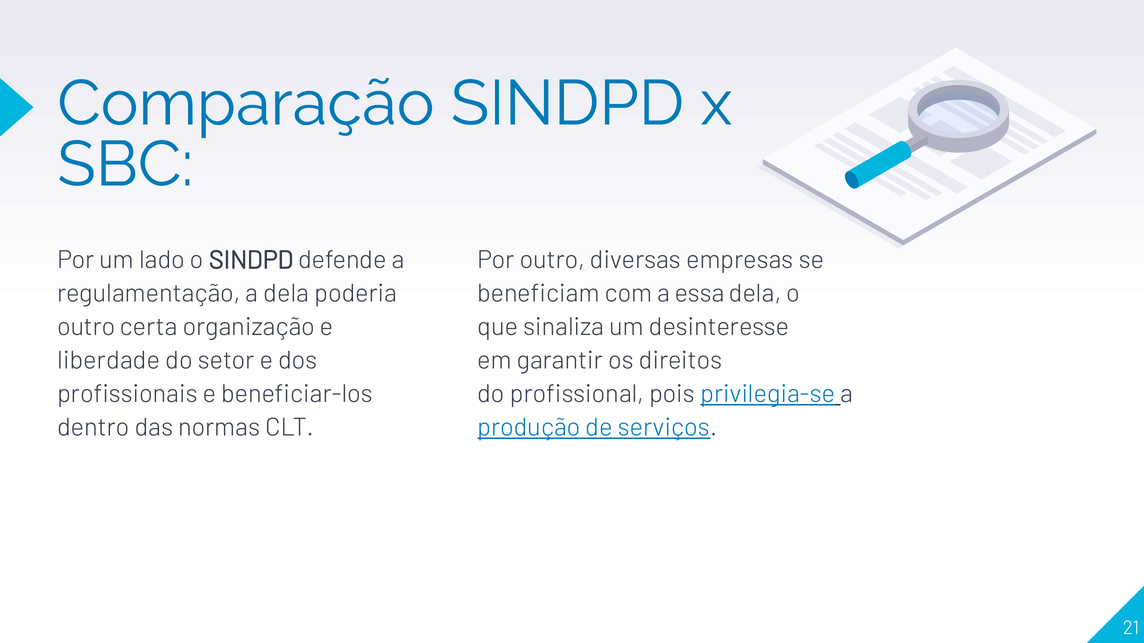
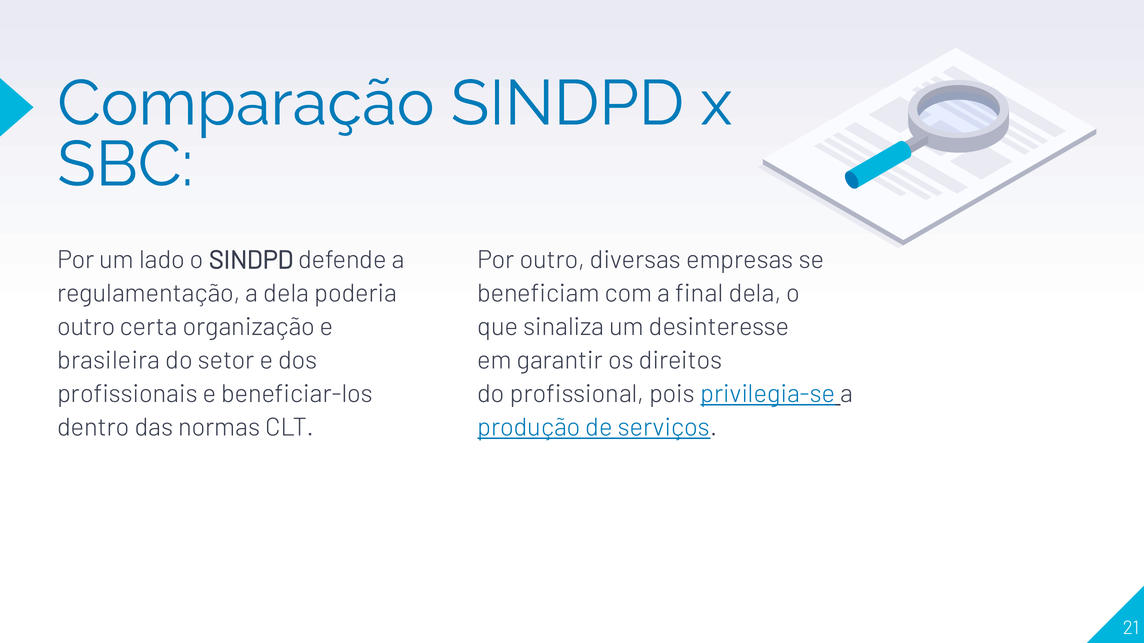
essa: essa -> final
liberdade: liberdade -> brasileira
